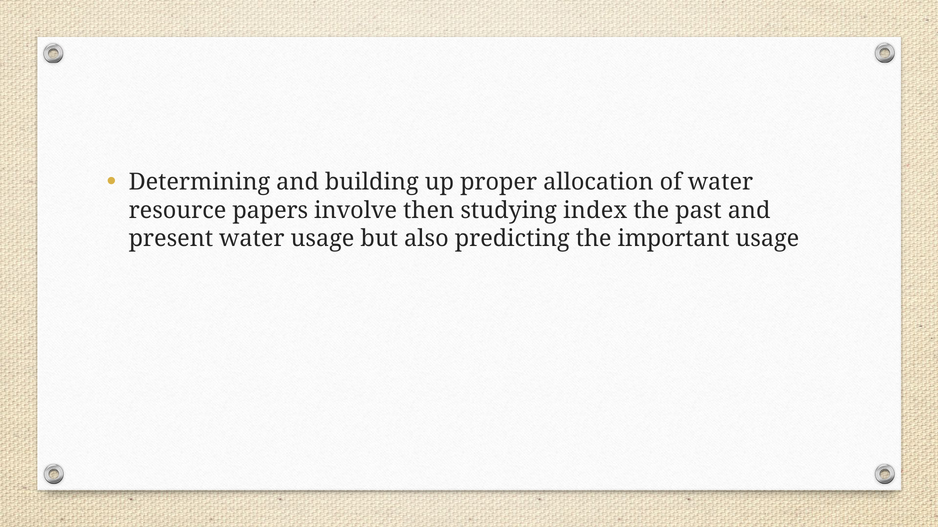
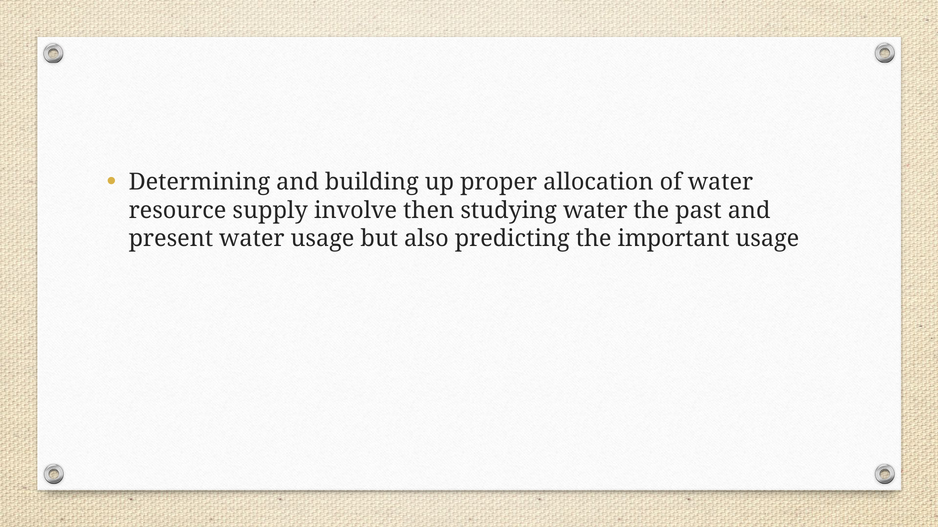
papers: papers -> supply
studying index: index -> water
